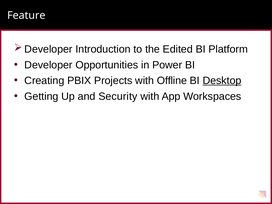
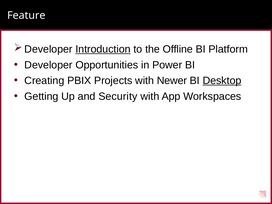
Introduction underline: none -> present
Edited: Edited -> Offline
Offline: Offline -> Newer
